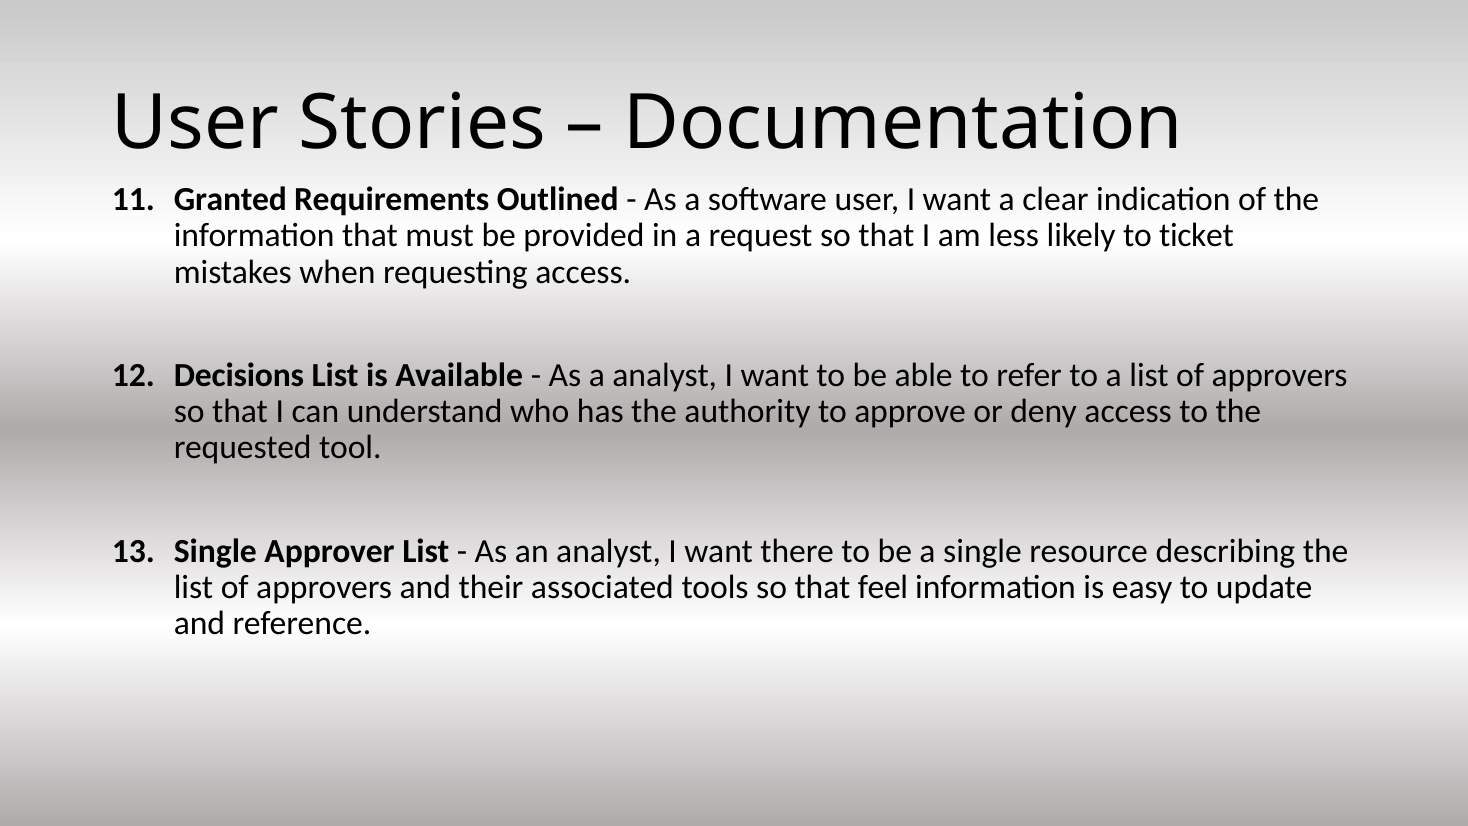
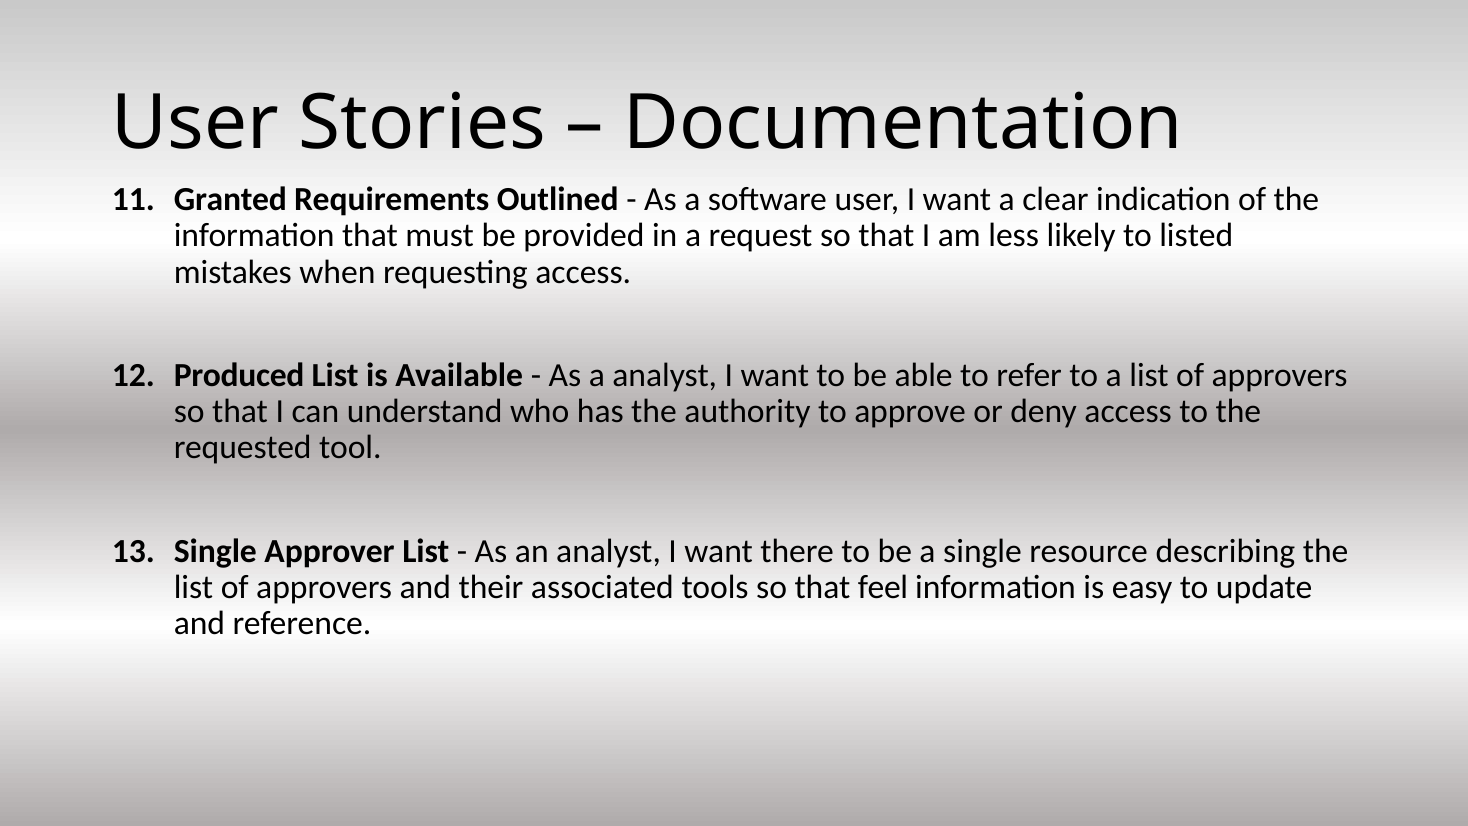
ticket: ticket -> listed
Decisions: Decisions -> Produced
